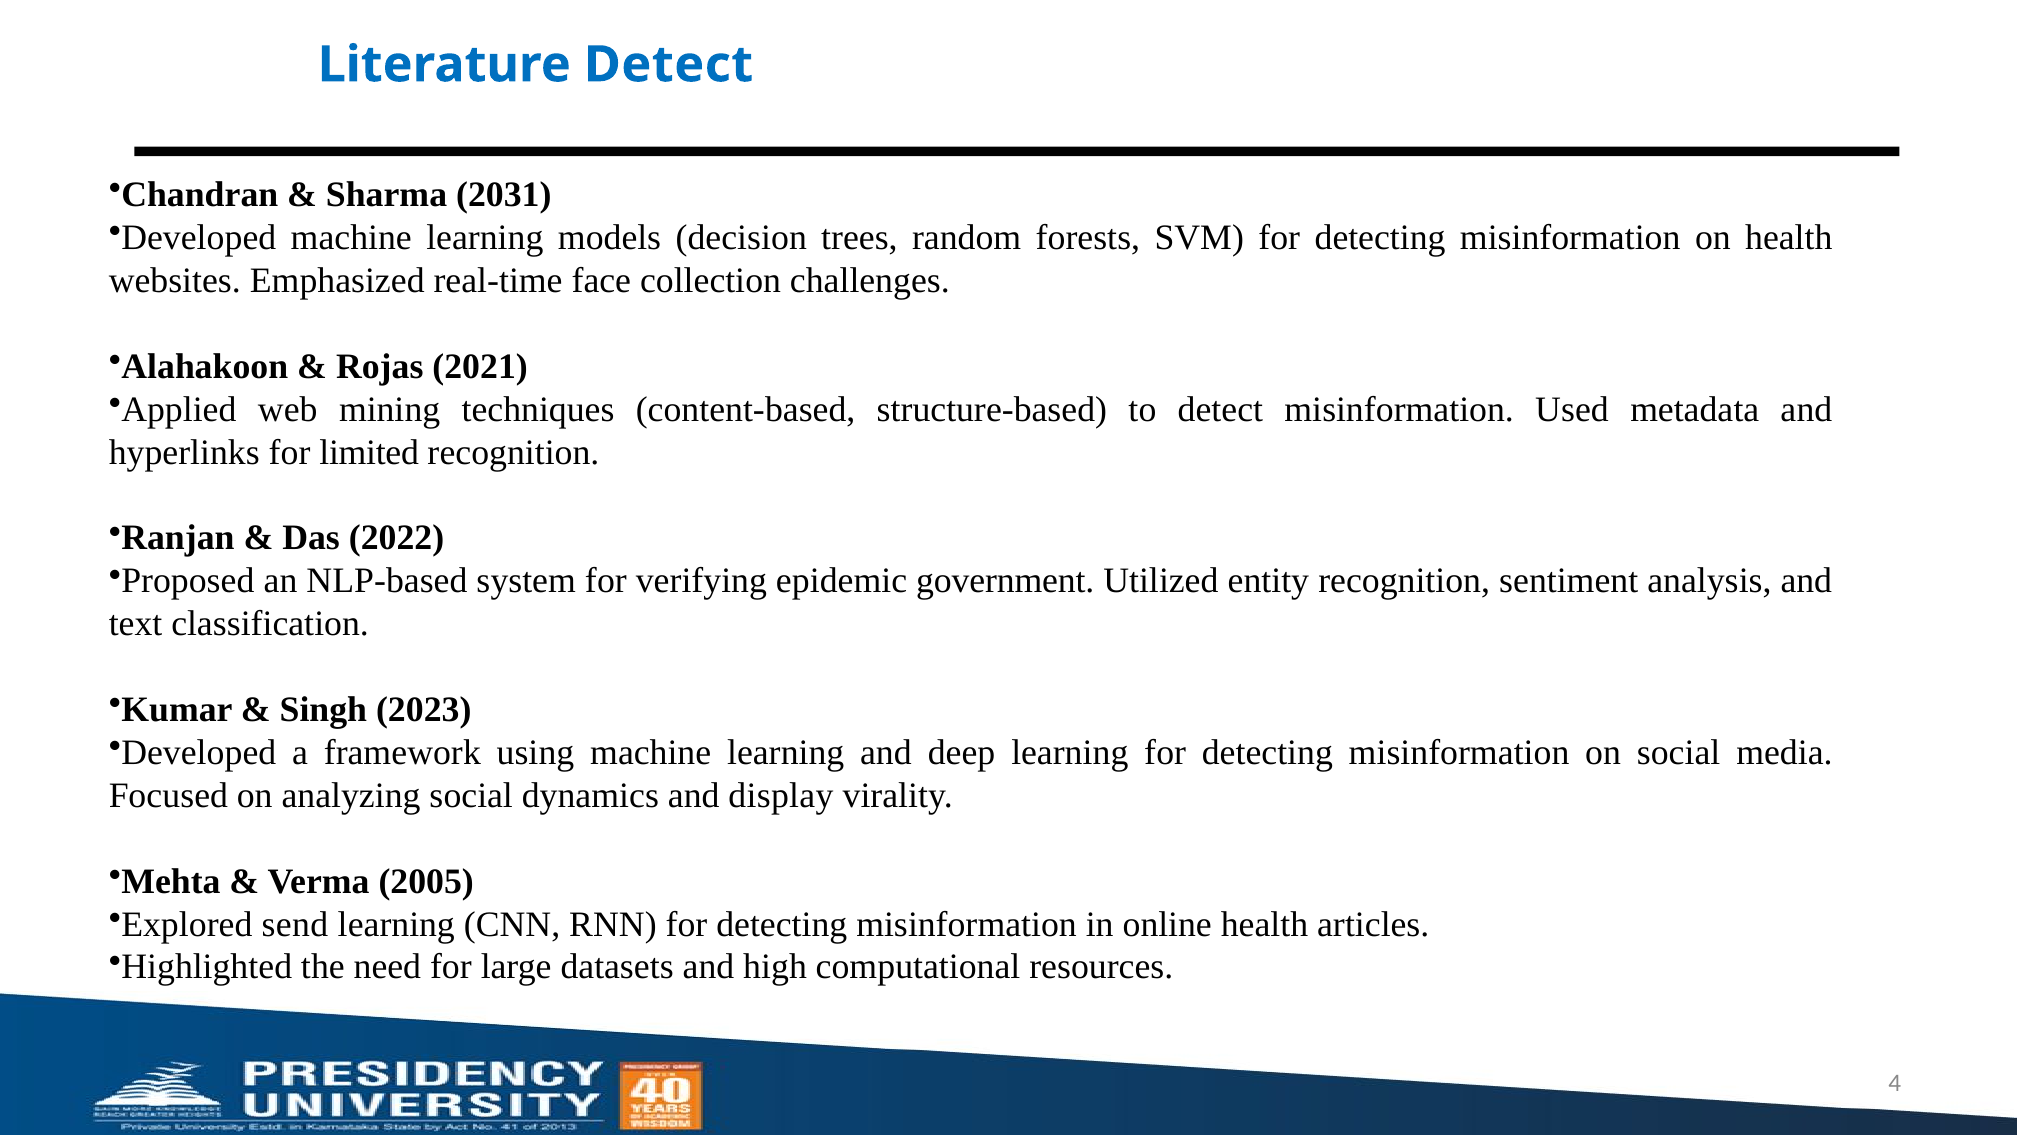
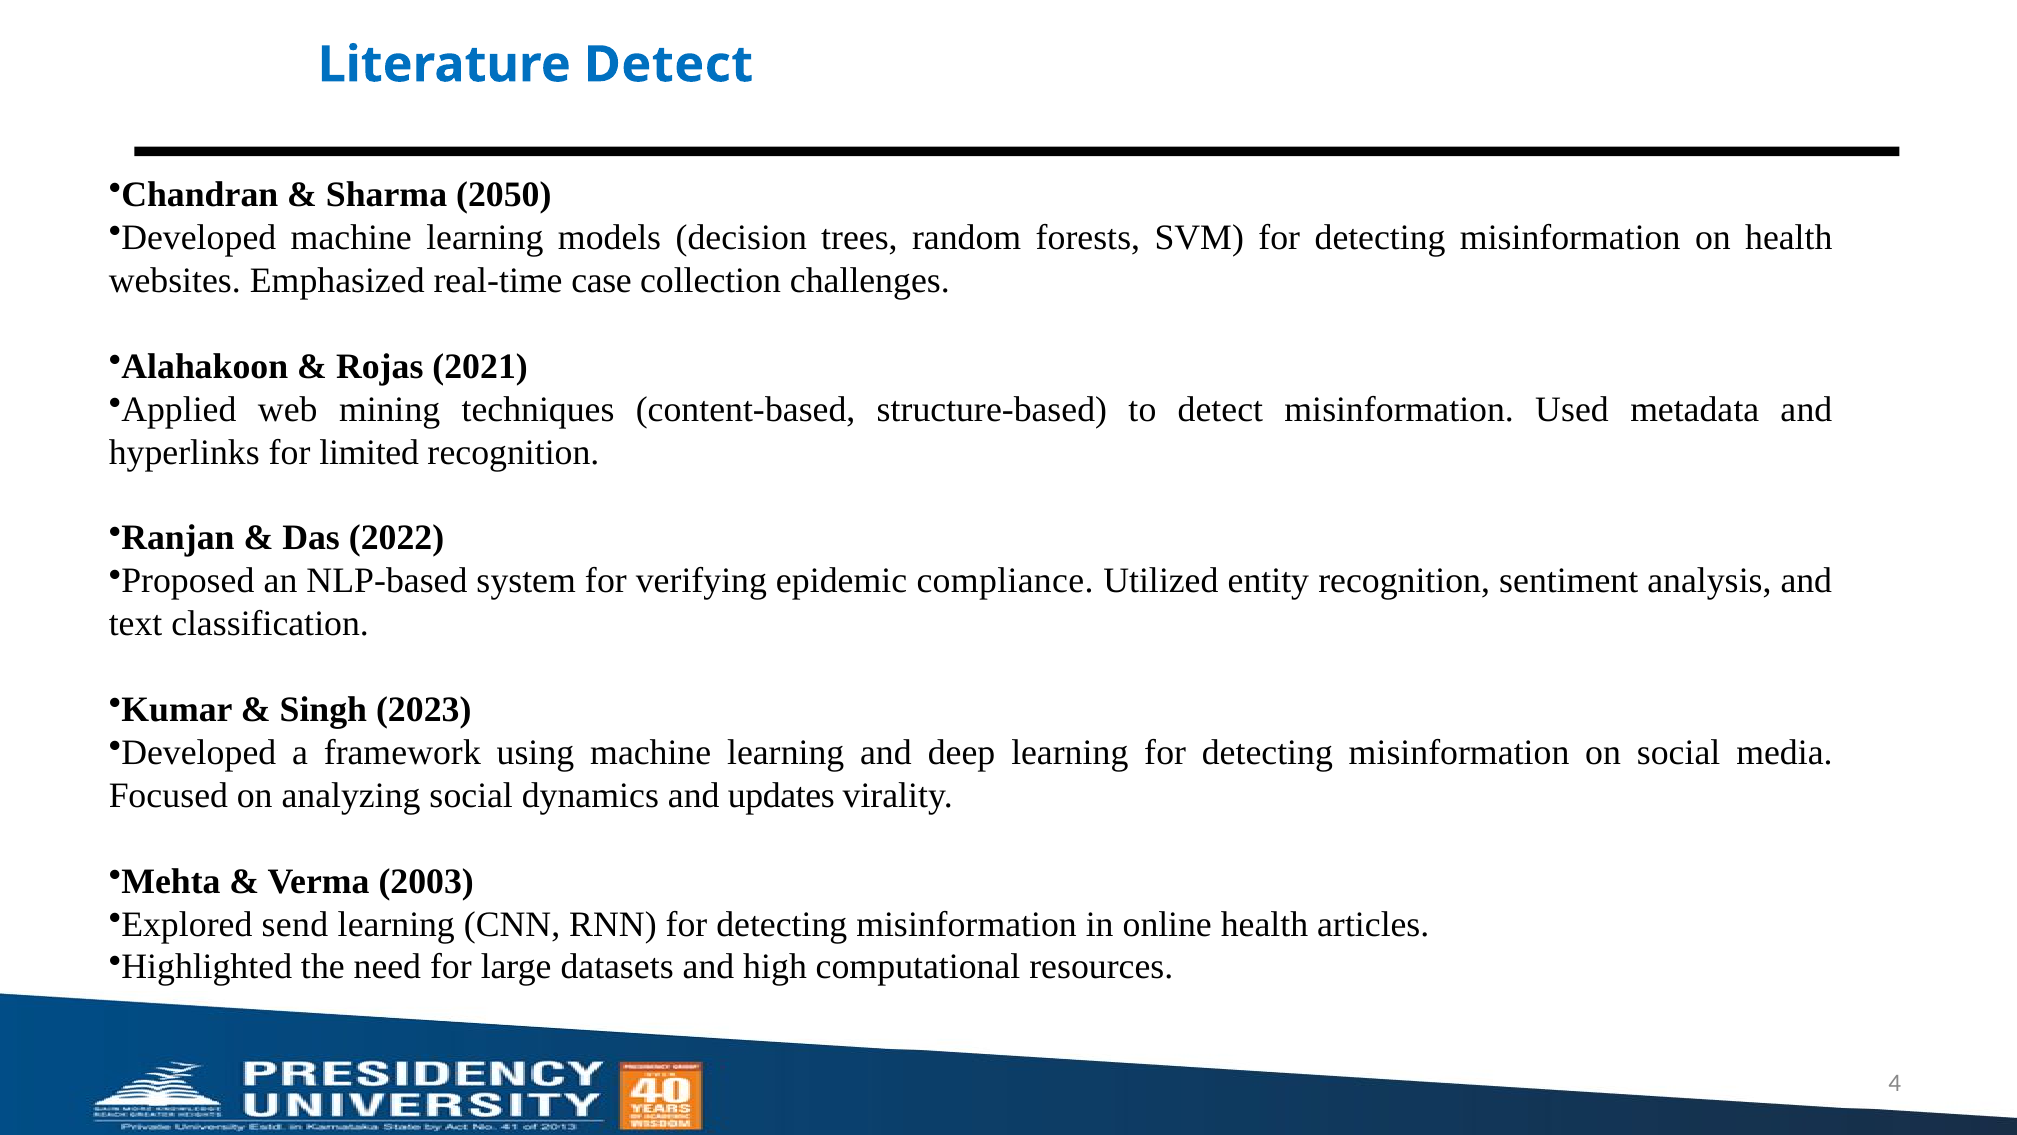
2031: 2031 -> 2050
face: face -> case
government: government -> compliance
display: display -> updates
2005: 2005 -> 2003
